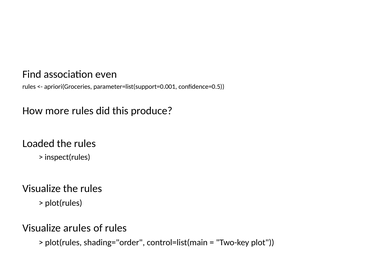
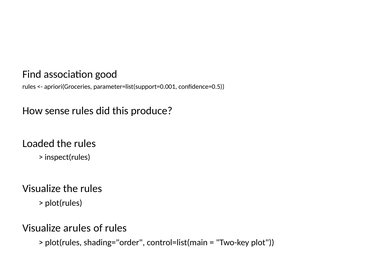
even: even -> good
more: more -> sense
